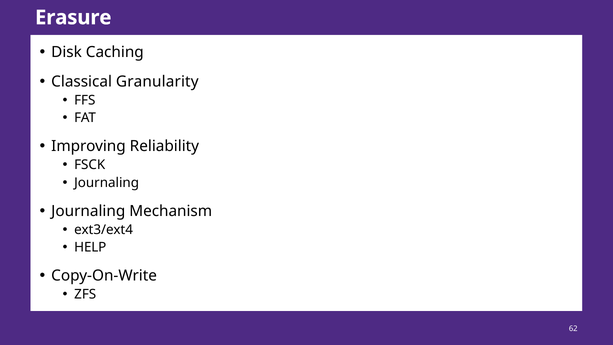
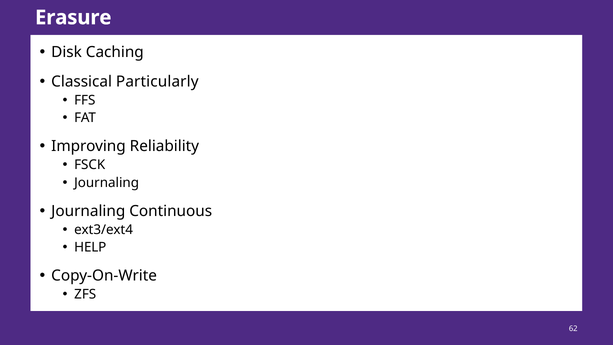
Granularity: Granularity -> Particularly
Mechanism: Mechanism -> Continuous
